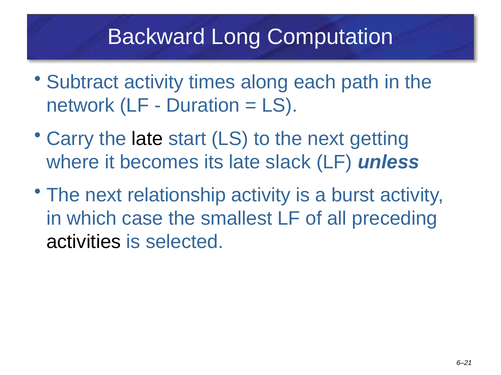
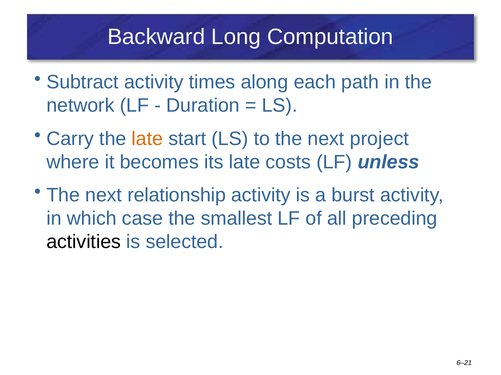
late at (147, 139) colour: black -> orange
getting: getting -> project
slack: slack -> costs
